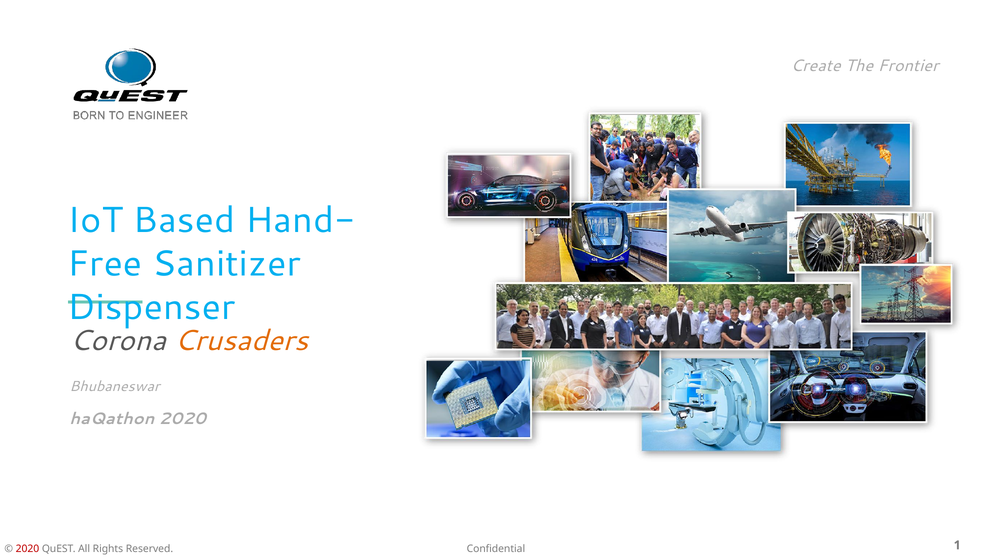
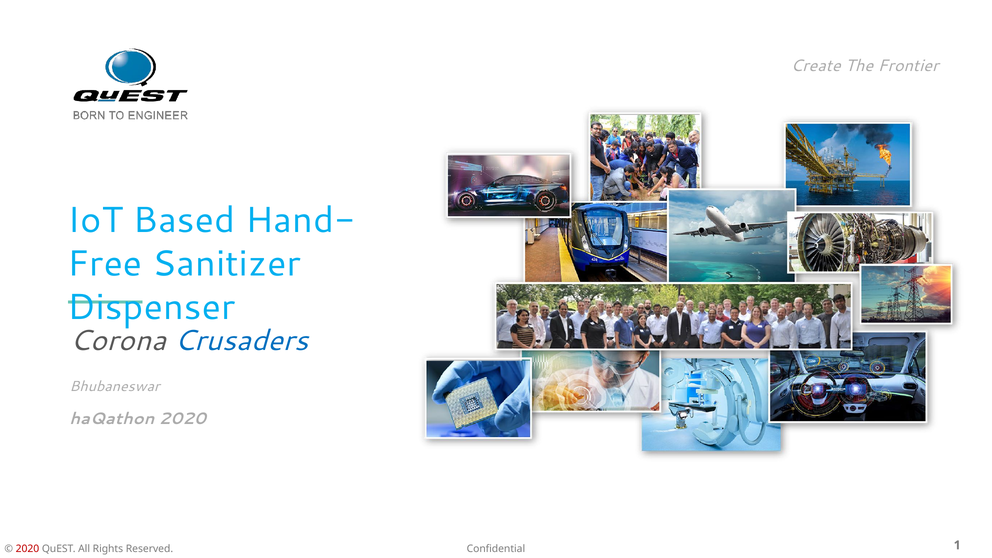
Crusaders colour: orange -> blue
